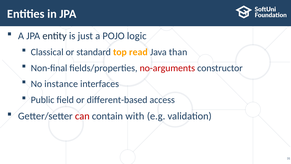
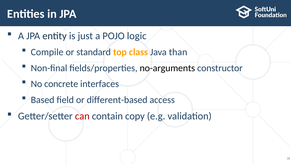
Classical: Classical -> Compile
read: read -> class
no-arguments colour: red -> black
instance: instance -> concrete
Public: Public -> Based
with: with -> copy
